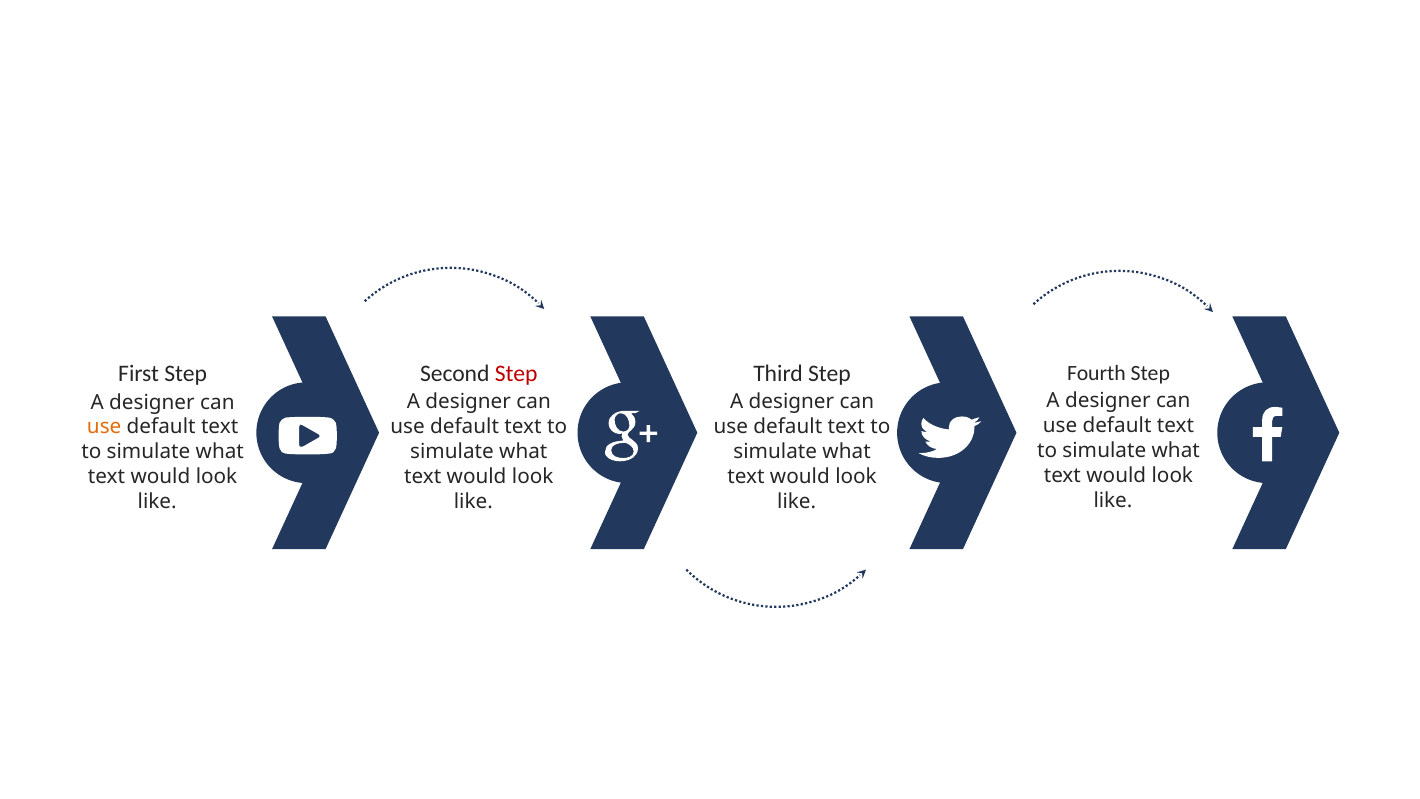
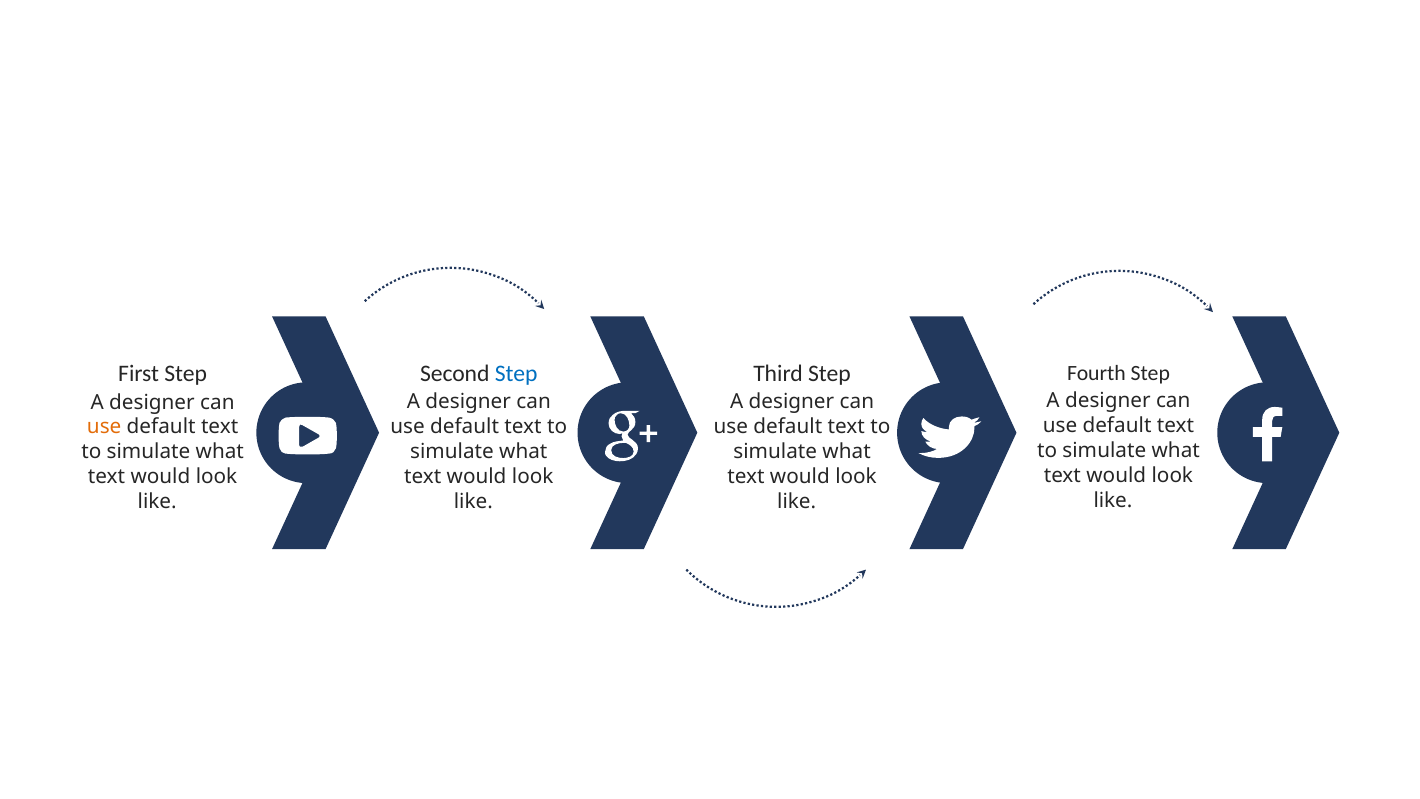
Step at (516, 374) colour: red -> blue
